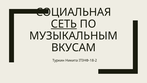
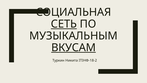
ВКУСАМ underline: none -> present
